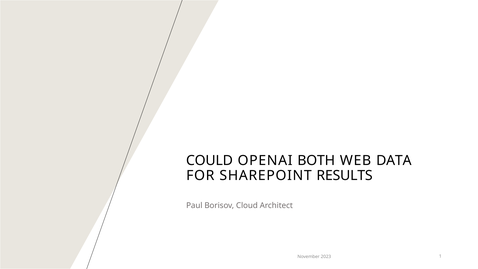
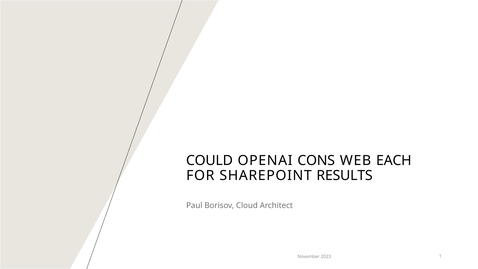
BOTH: BOTH -> CONS
DATA: DATA -> EACH
